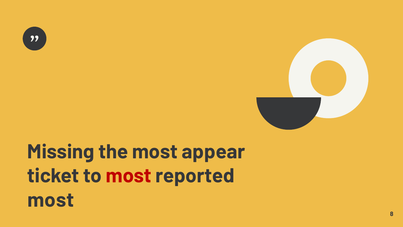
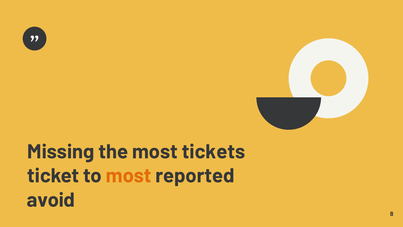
appear: appear -> tickets
most at (129, 176) colour: red -> orange
most at (51, 200): most -> avoid
